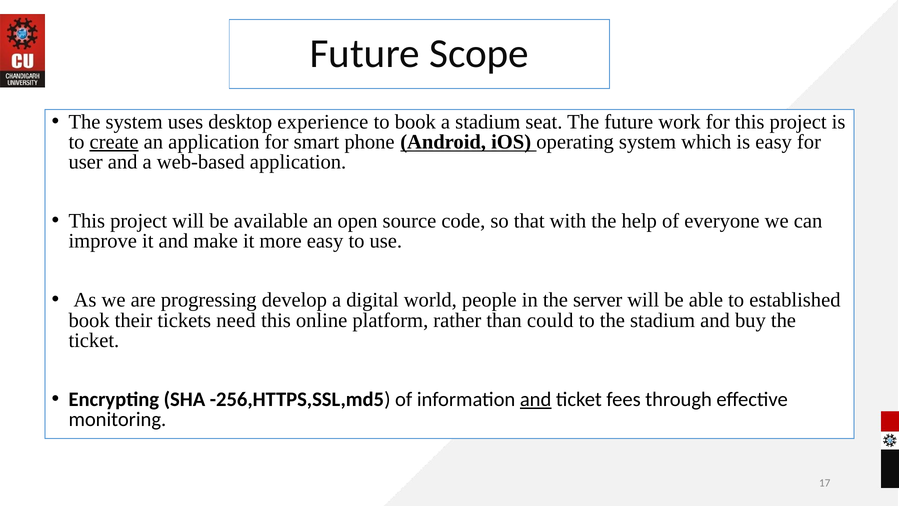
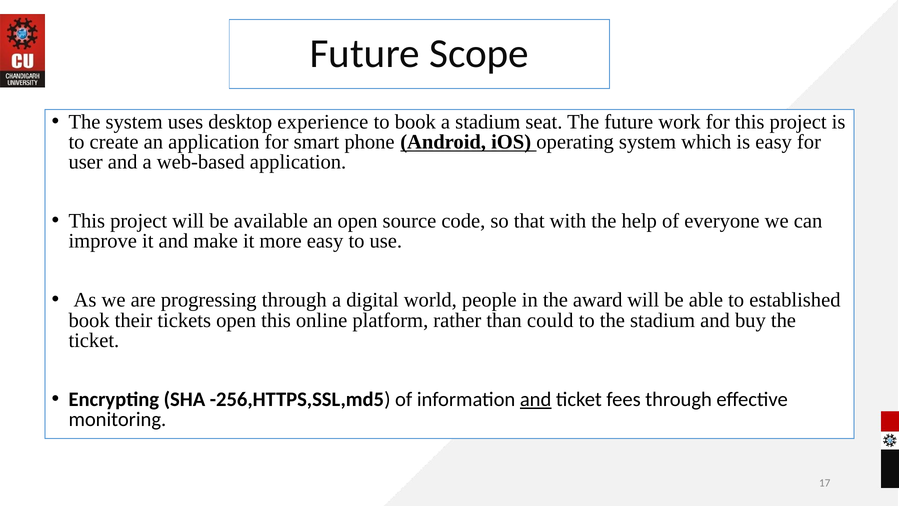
create underline: present -> none
progressing develop: develop -> through
server: server -> award
tickets need: need -> open
